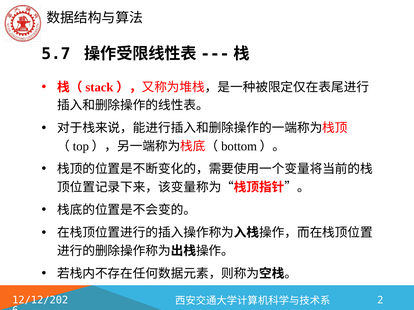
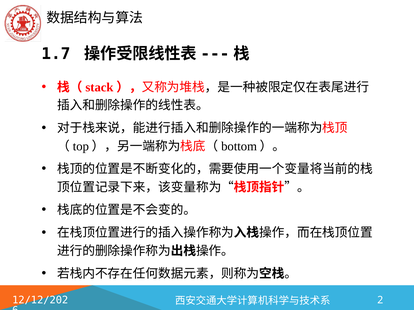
5.7: 5.7 -> 1.7
